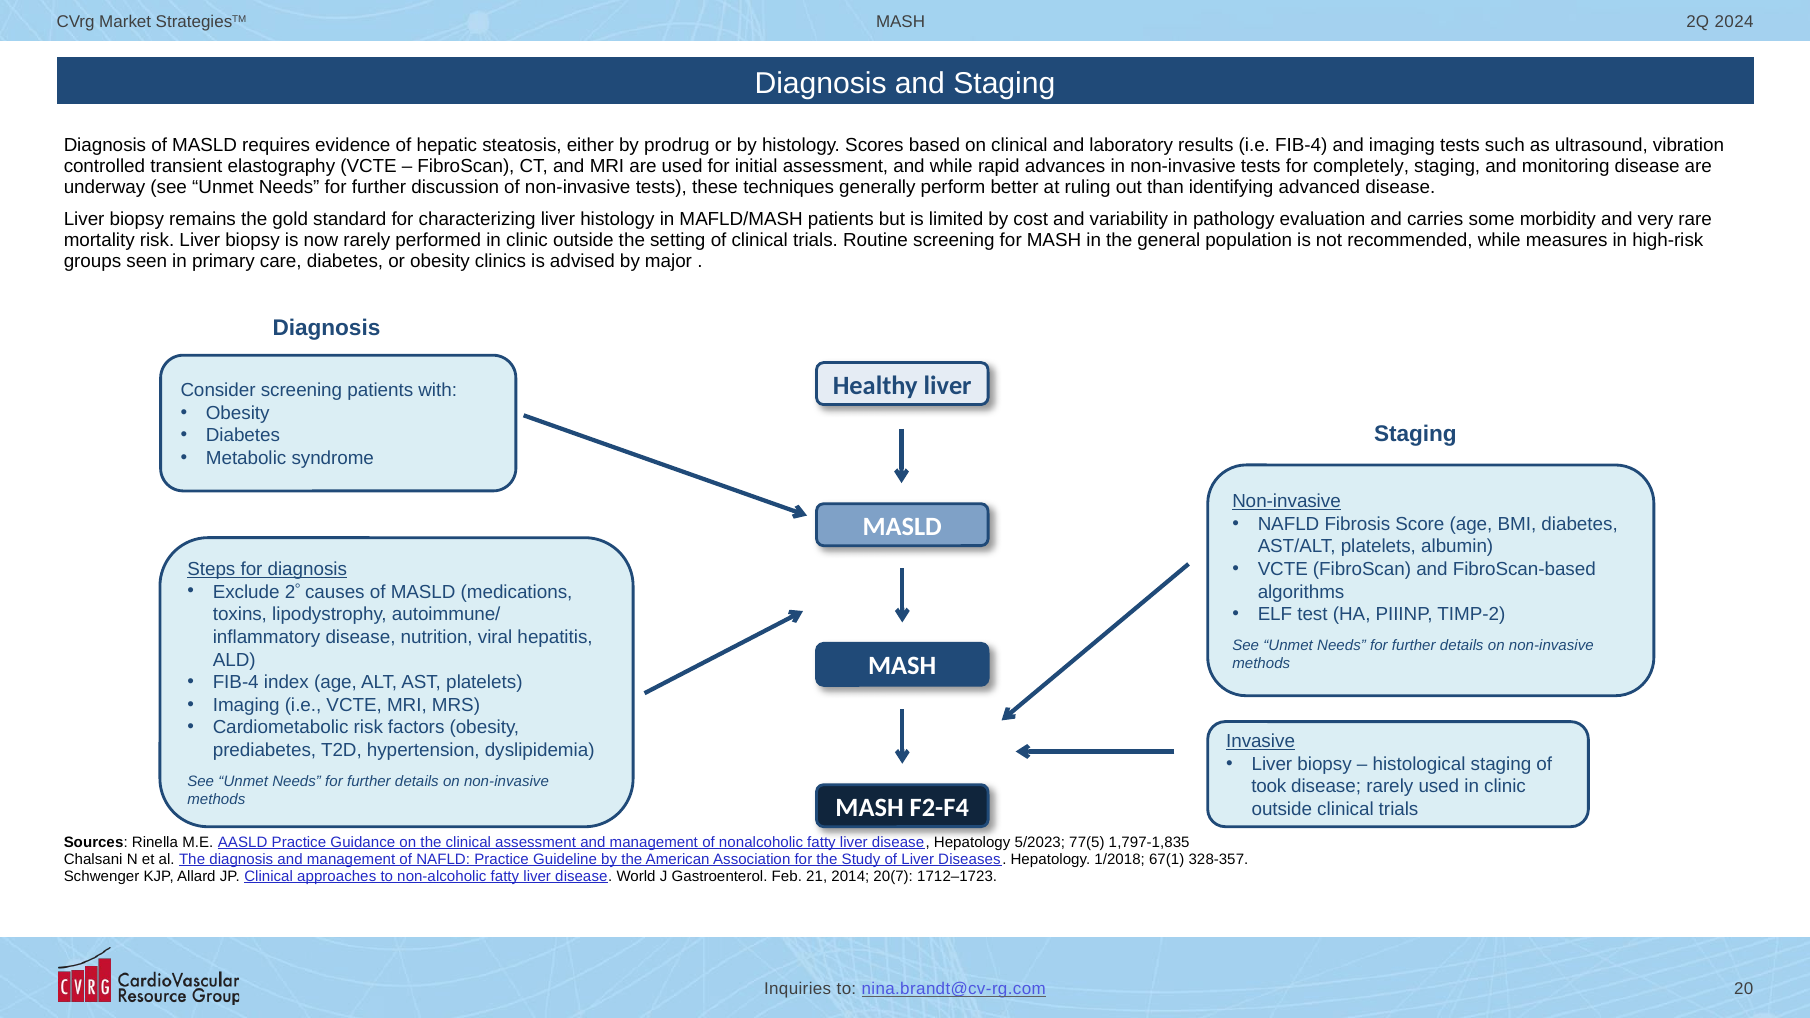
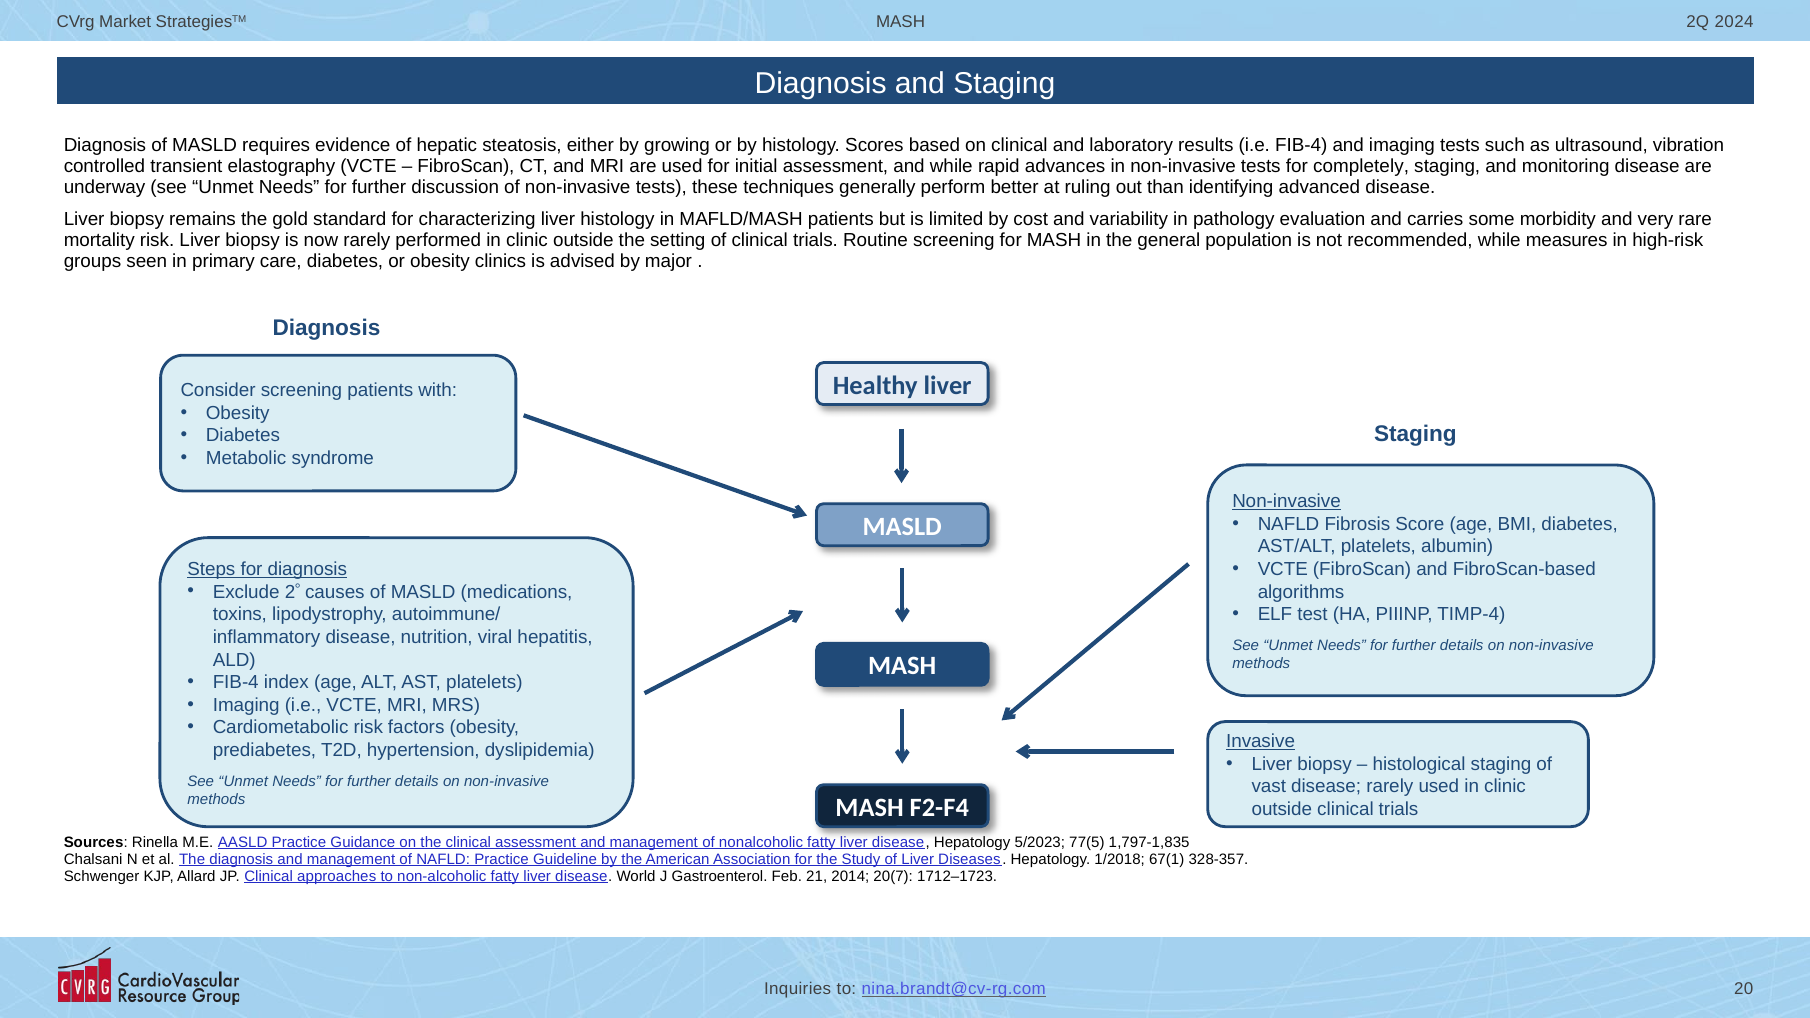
prodrug: prodrug -> growing
TIMP-2: TIMP-2 -> TIMP-4
took: took -> vast
